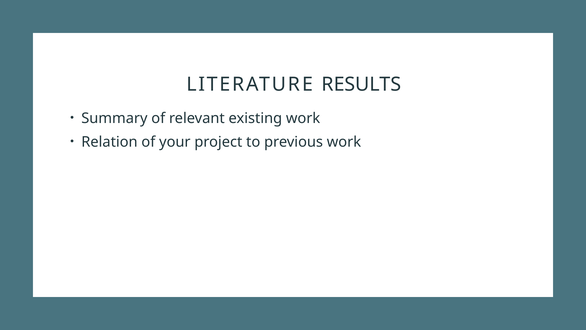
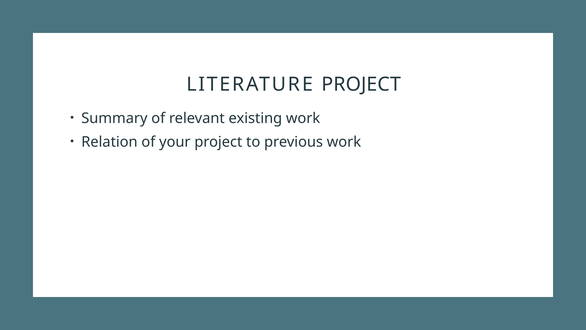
LITERATURE RESULTS: RESULTS -> PROJECT
